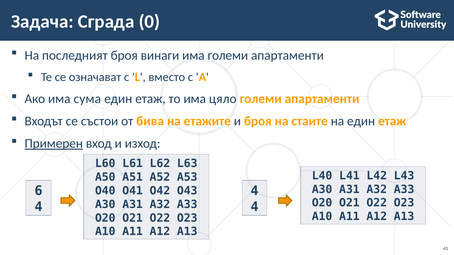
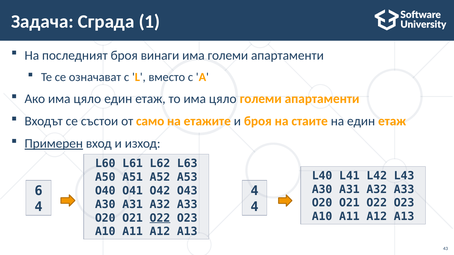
0: 0 -> 1
Ако има сума: сума -> цяло
бива: бива -> само
O22 at (160, 218) underline: none -> present
